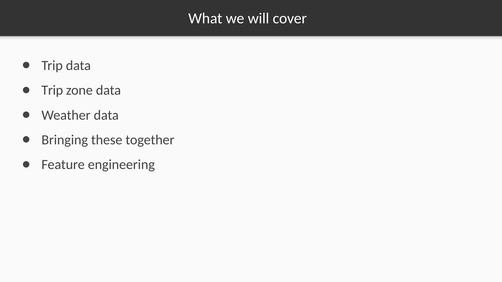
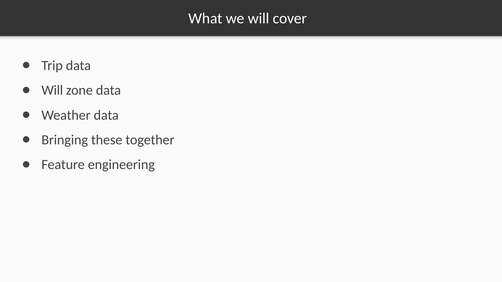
Trip at (52, 90): Trip -> Will
